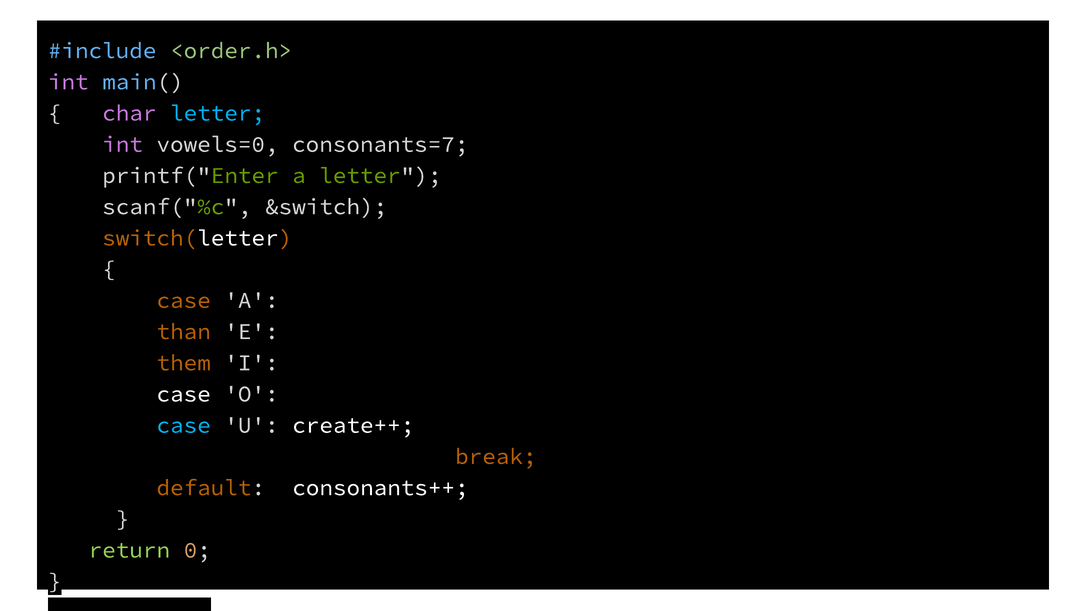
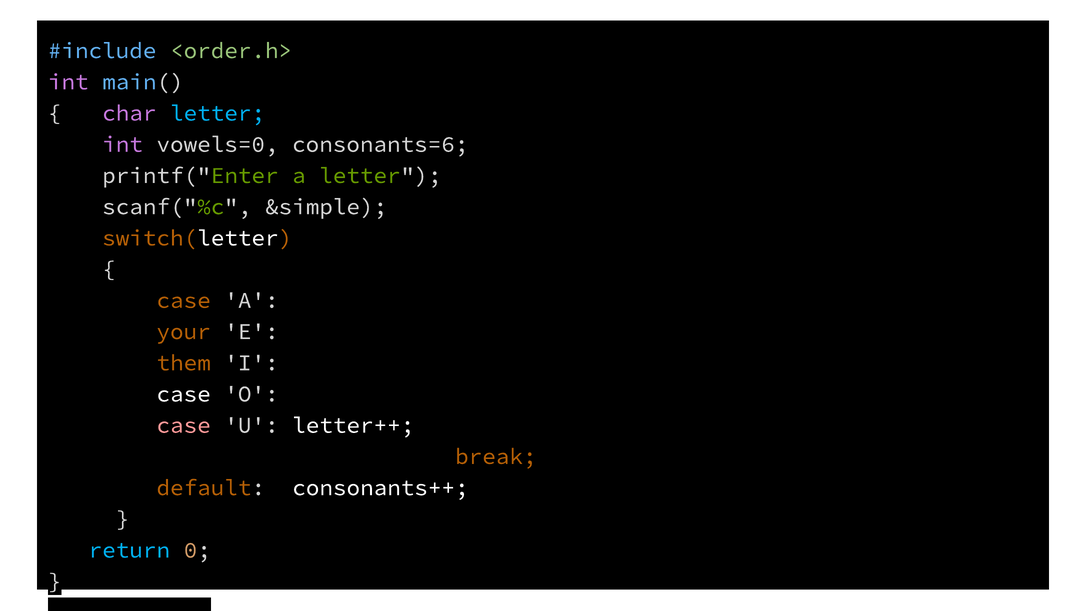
consonants=7: consonants=7 -> consonants=6
&switch: &switch -> &simple
than: than -> your
case at (184, 425) colour: light blue -> pink
create++: create++ -> letter++
return colour: light green -> light blue
